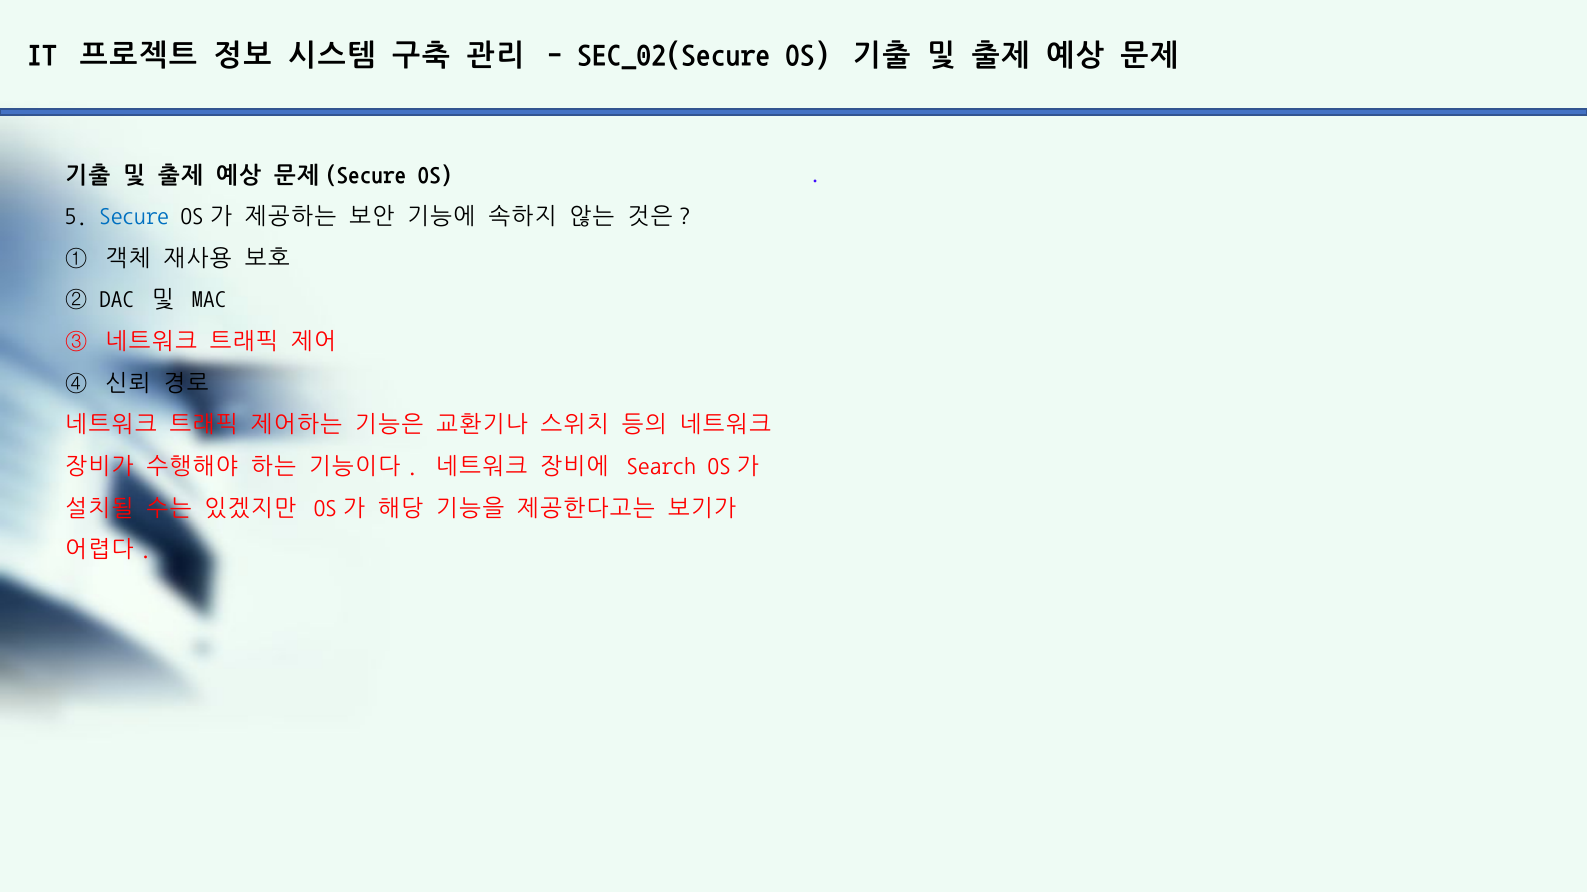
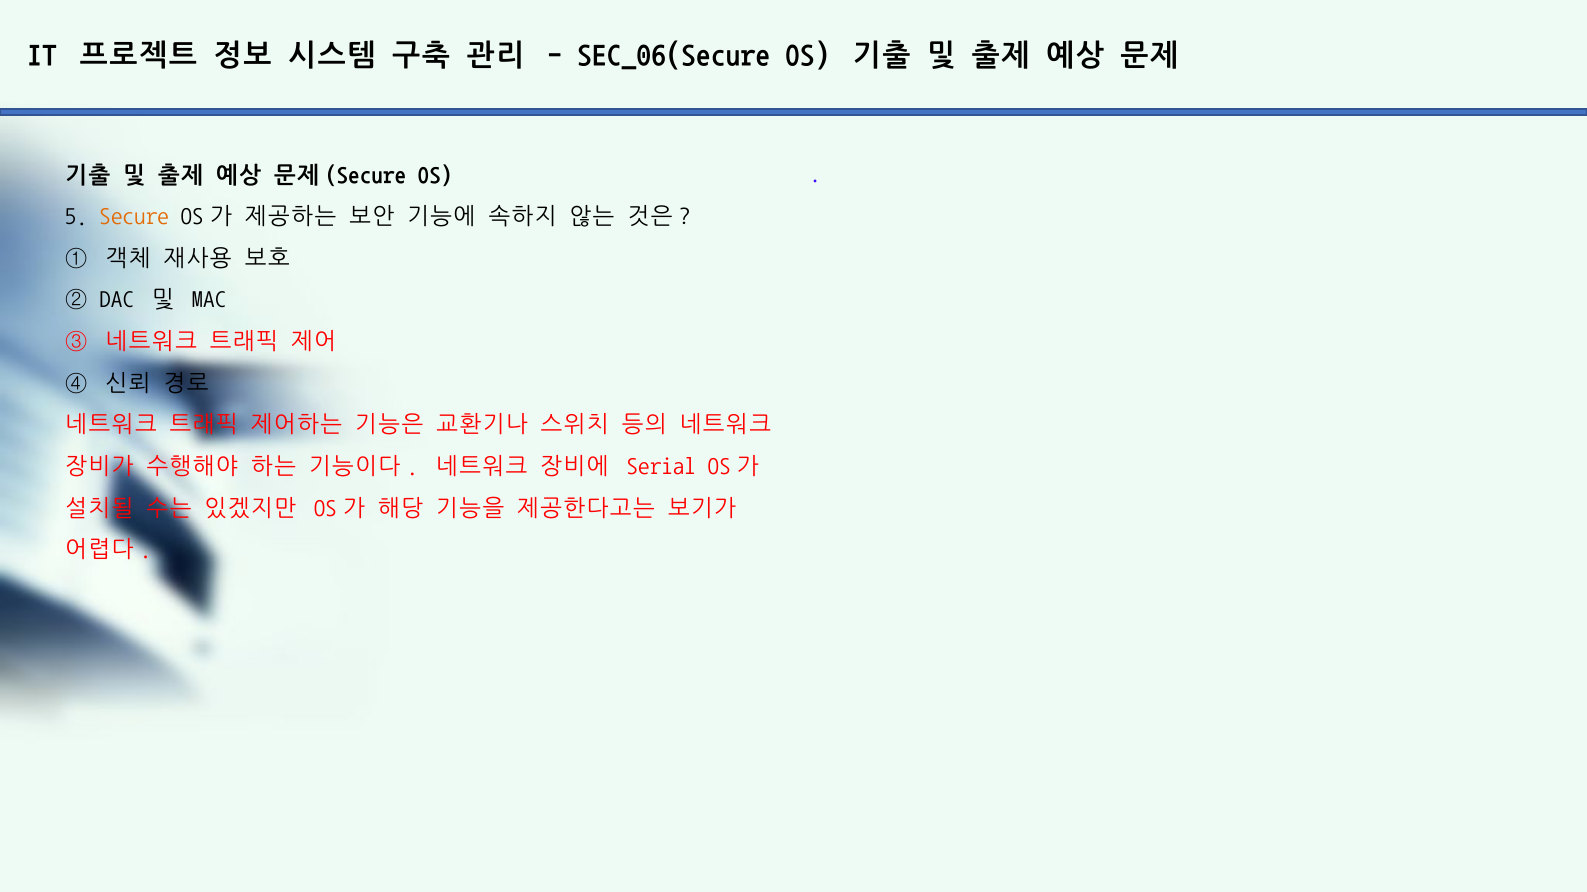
SEC_02(Secure: SEC_02(Secure -> SEC_06(Secure
Secure at (134, 216) colour: blue -> orange
Search: Search -> Serial
